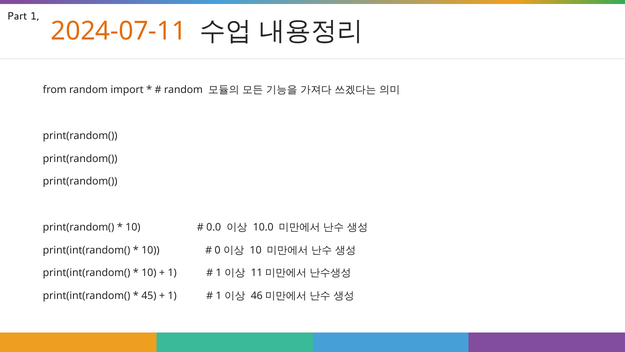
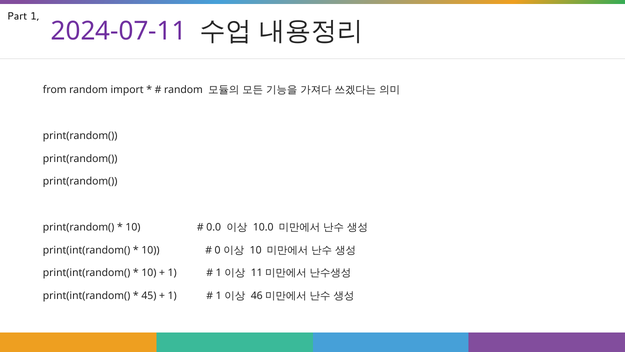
2024-07-11 colour: orange -> purple
